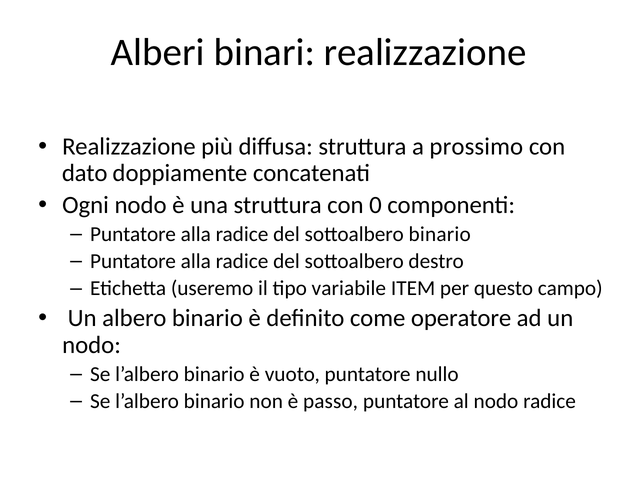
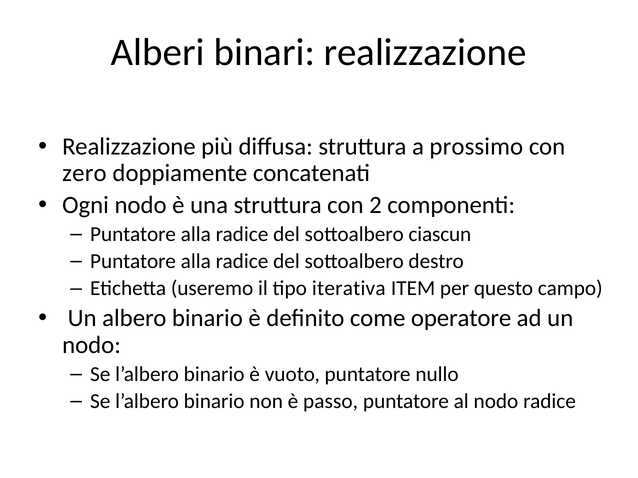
dato: dato -> zero
0: 0 -> 2
sottoalbero binario: binario -> ciascun
variabile: variabile -> iterativa
